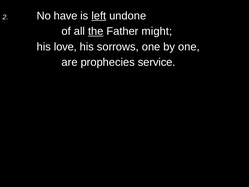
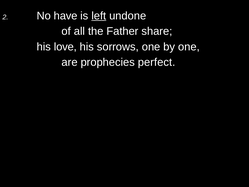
the underline: present -> none
might: might -> share
service: service -> perfect
